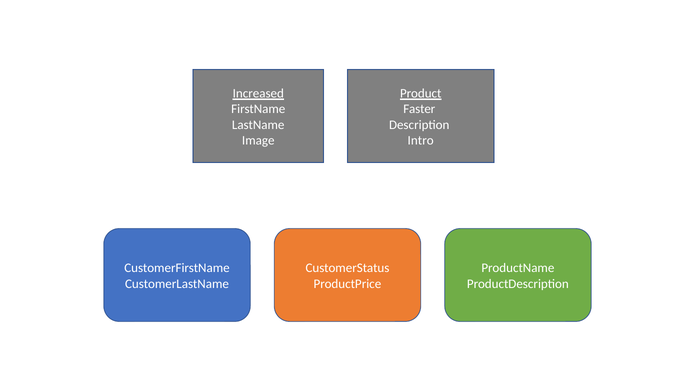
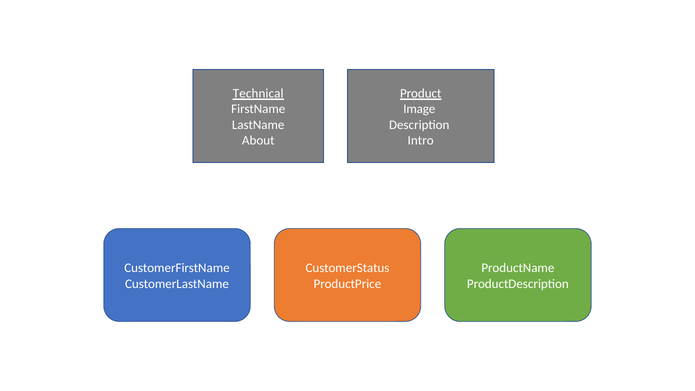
Increased: Increased -> Technical
Faster: Faster -> Image
Image: Image -> About
